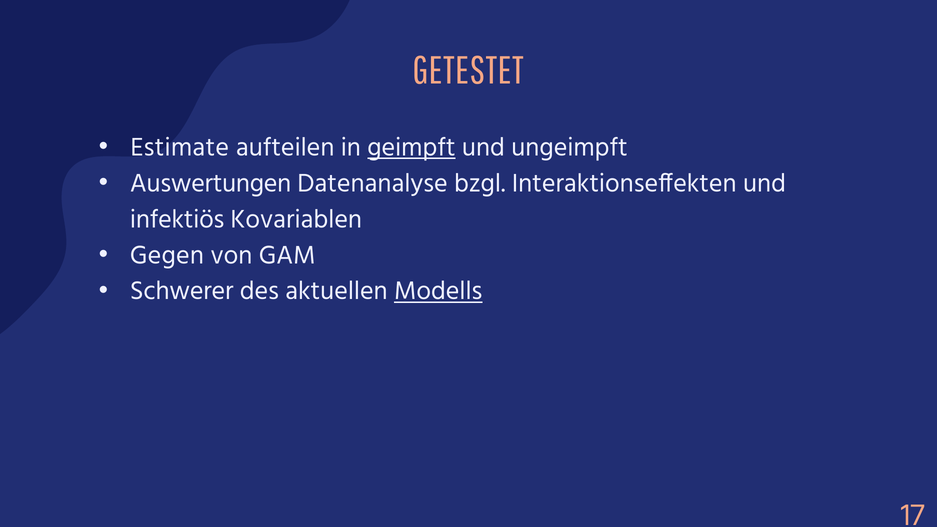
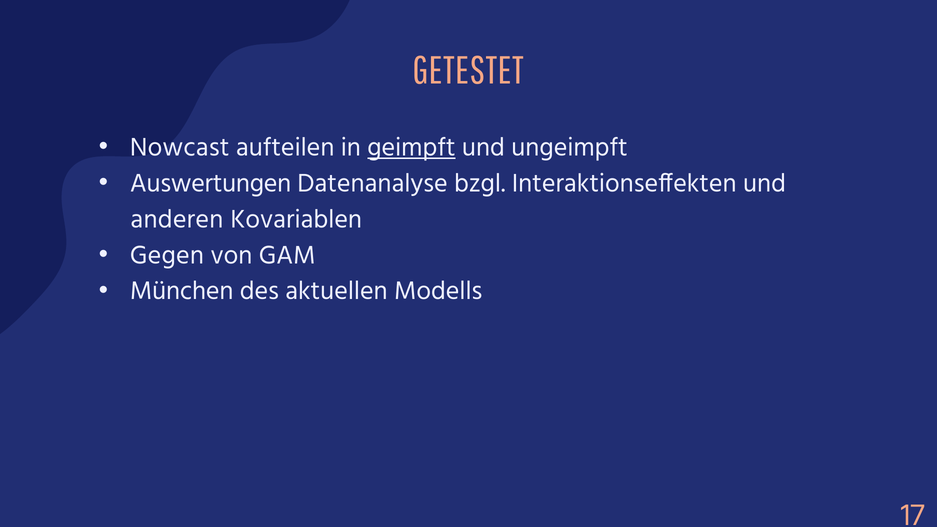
Estimate: Estimate -> Nowcast
infektiös: infektiös -> anderen
Schwerer: Schwerer -> München
Modells underline: present -> none
